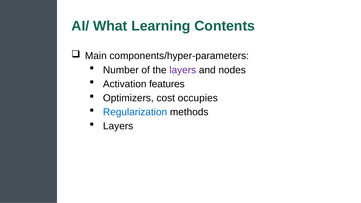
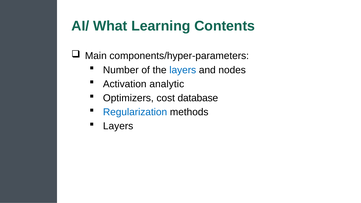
layers at (183, 70) colour: purple -> blue
features: features -> analytic
occupies: occupies -> database
